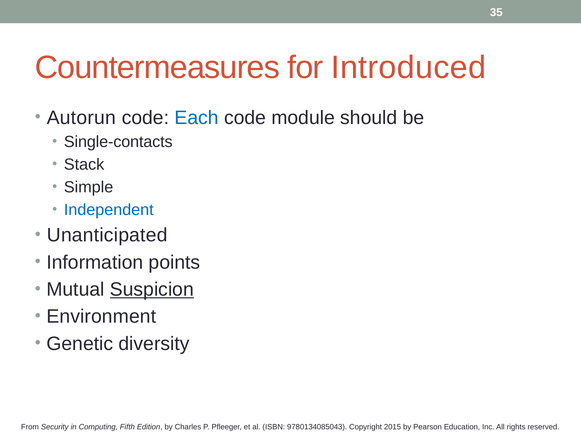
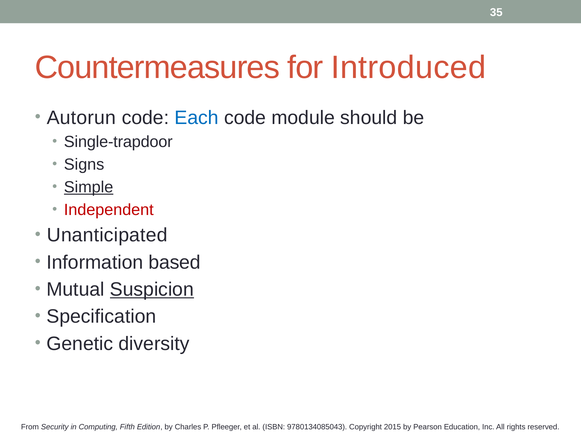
Single-contacts: Single-contacts -> Single-trapdoor
Stack: Stack -> Signs
Simple underline: none -> present
Independent colour: blue -> red
points: points -> based
Environment: Environment -> Specification
